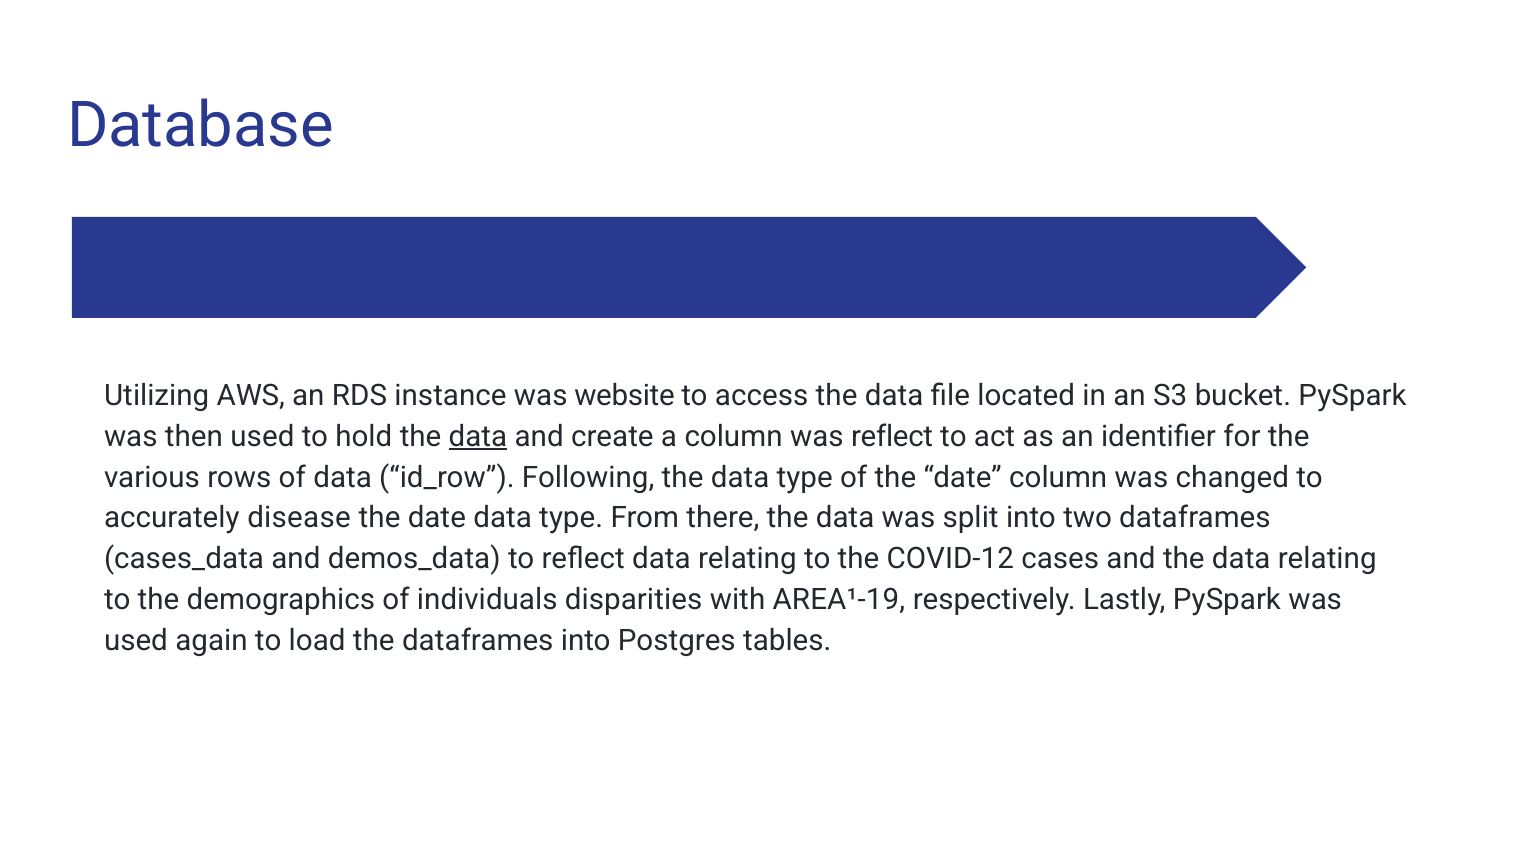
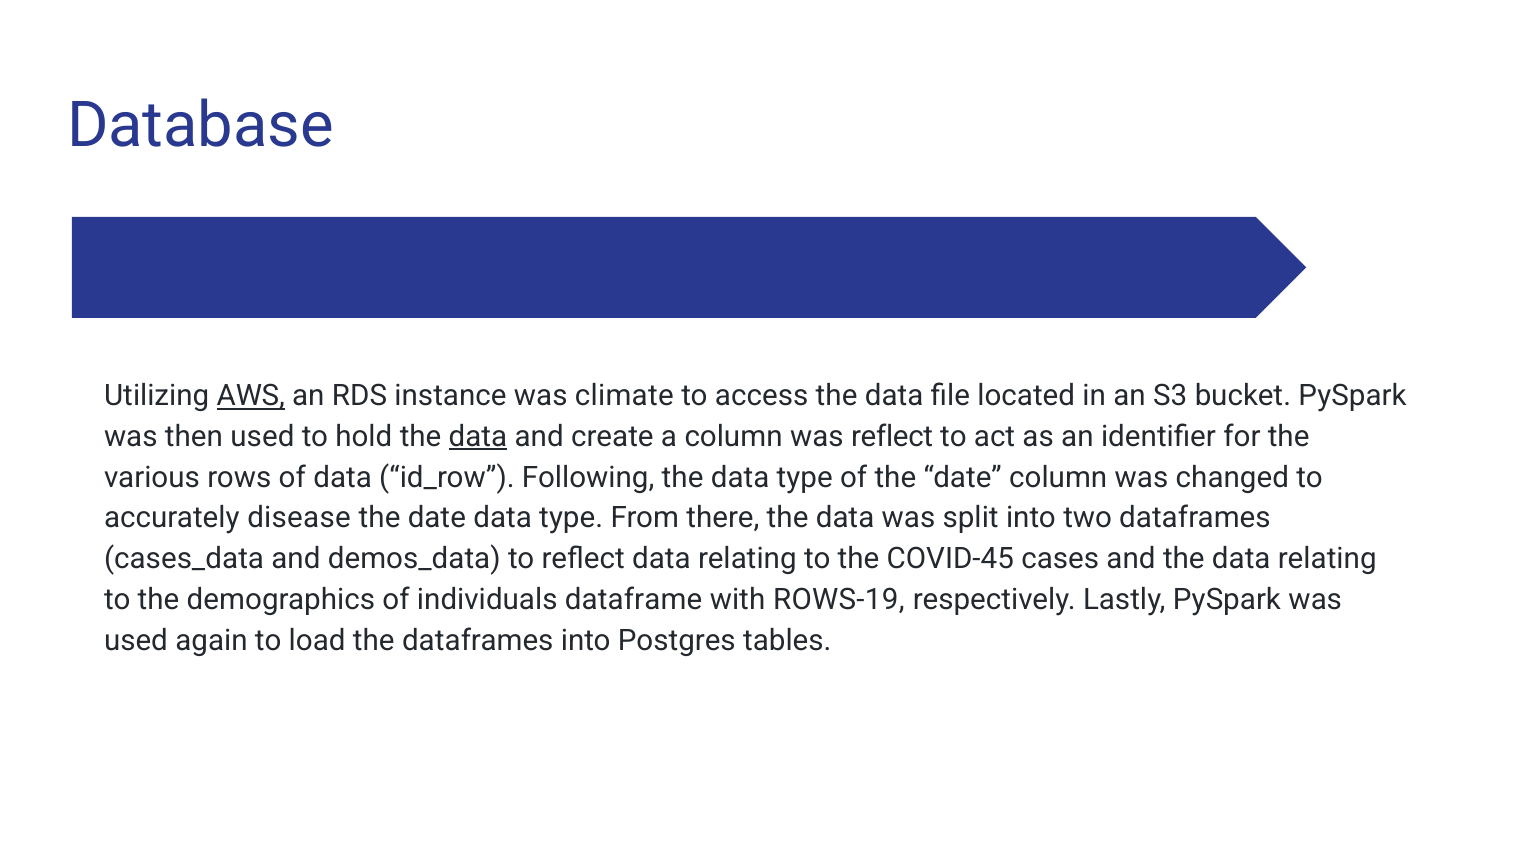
AWS underline: none -> present
website: website -> climate
COVID-12: COVID-12 -> COVID-45
disparities: disparities -> dataframe
AREA¹-19: AREA¹-19 -> ROWS-19
